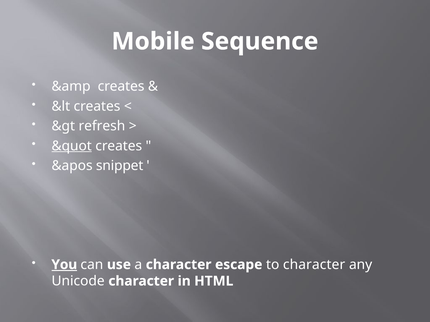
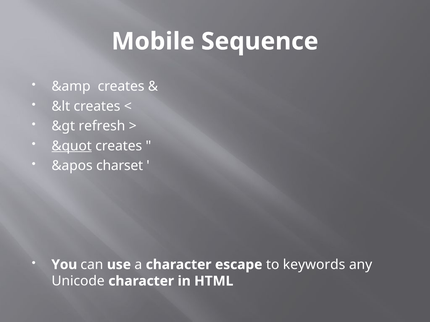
snippet: snippet -> charset
You underline: present -> none
to character: character -> keywords
